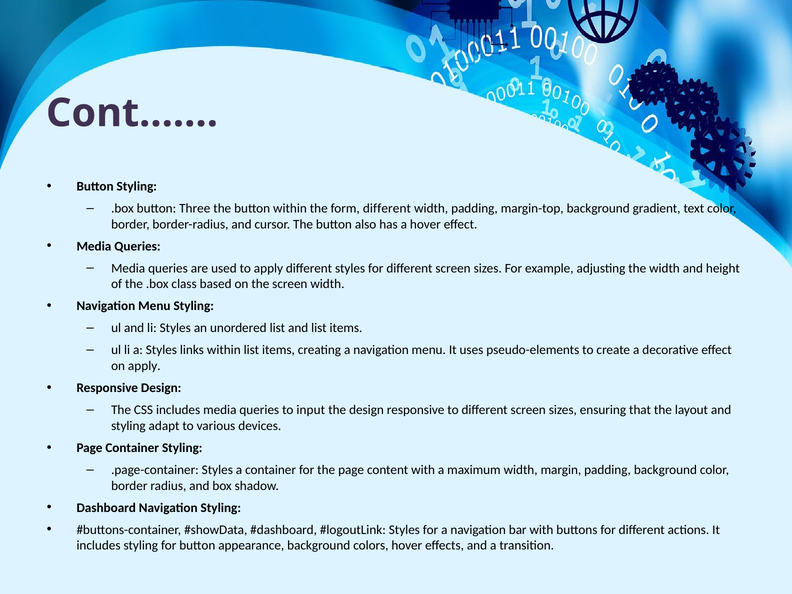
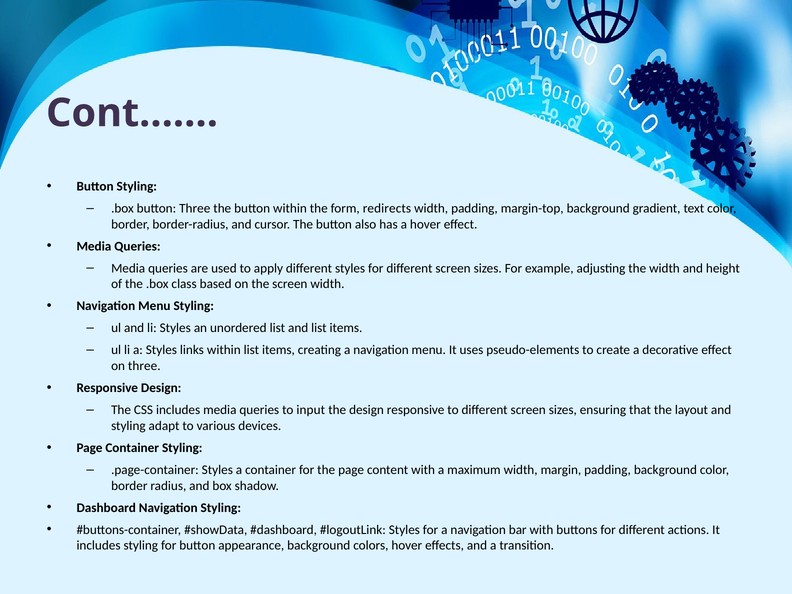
form different: different -> redirects
on apply: apply -> three
